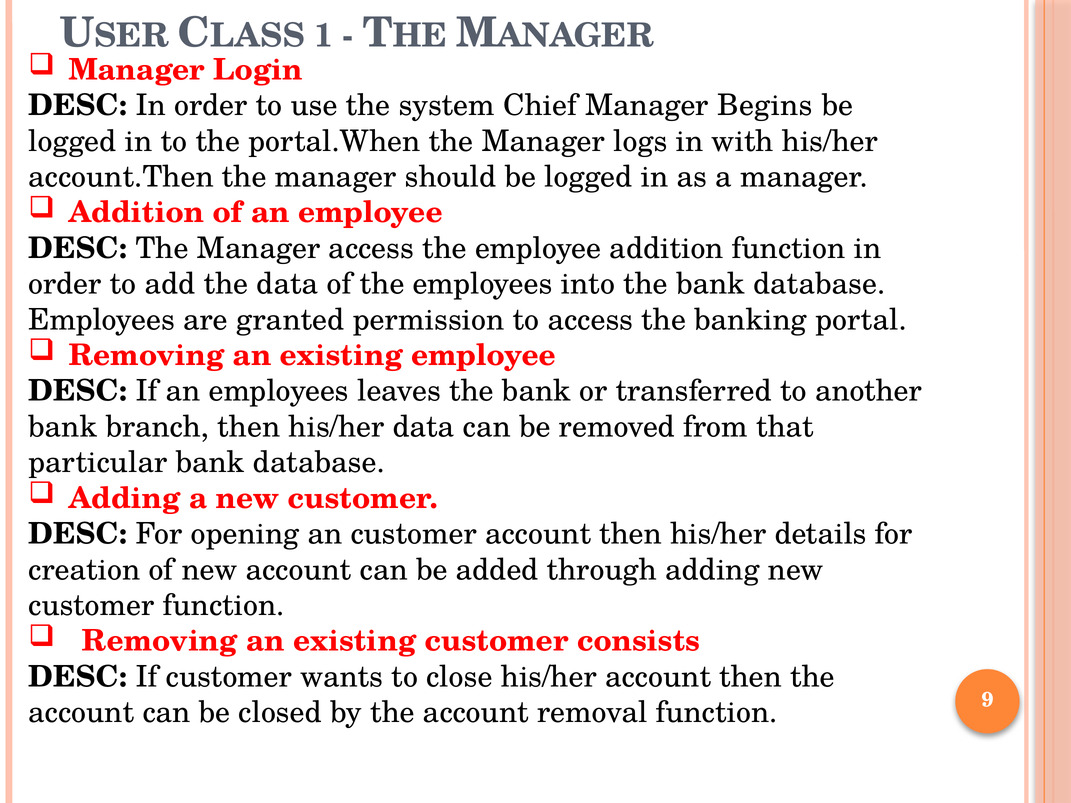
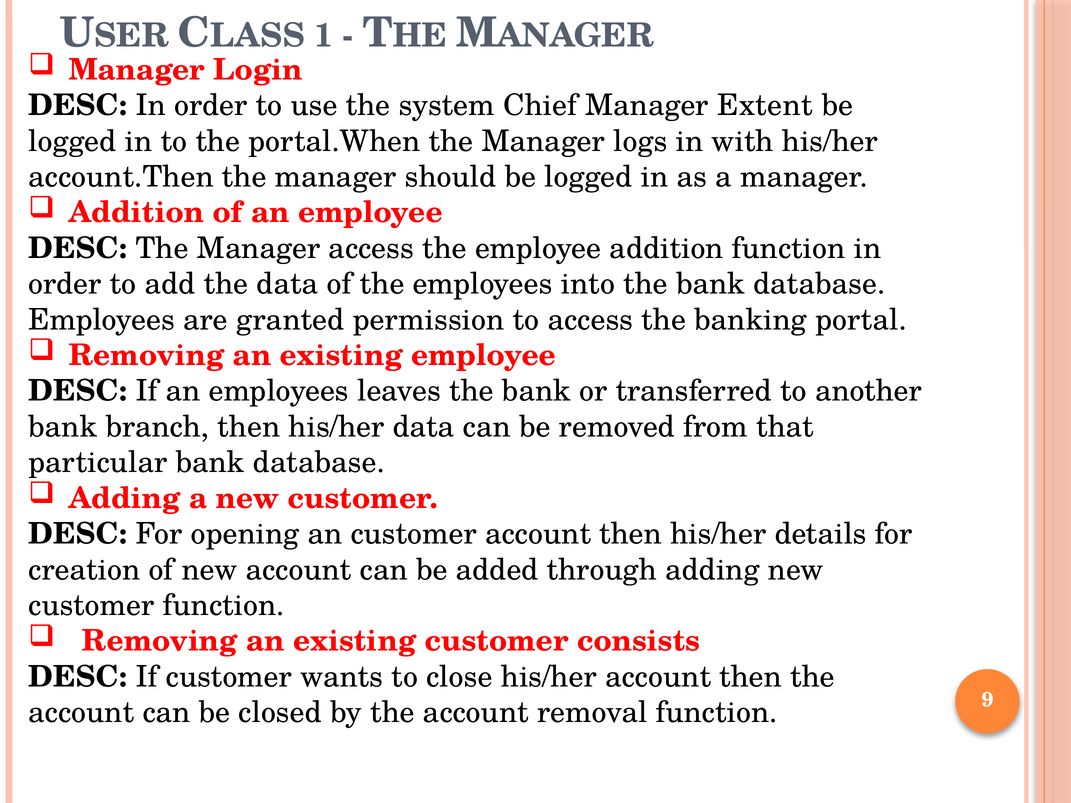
Begins: Begins -> Extent
